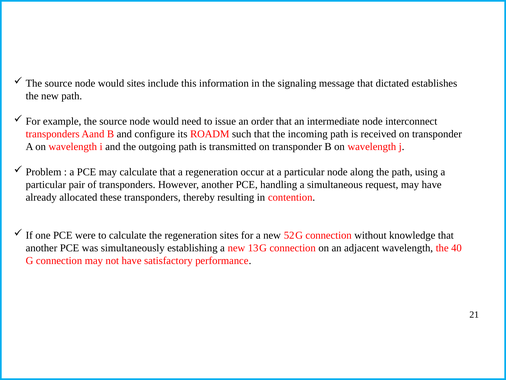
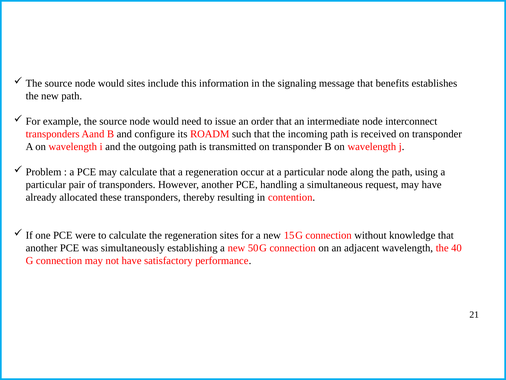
dictated: dictated -> benefits
52: 52 -> 15
13: 13 -> 50
